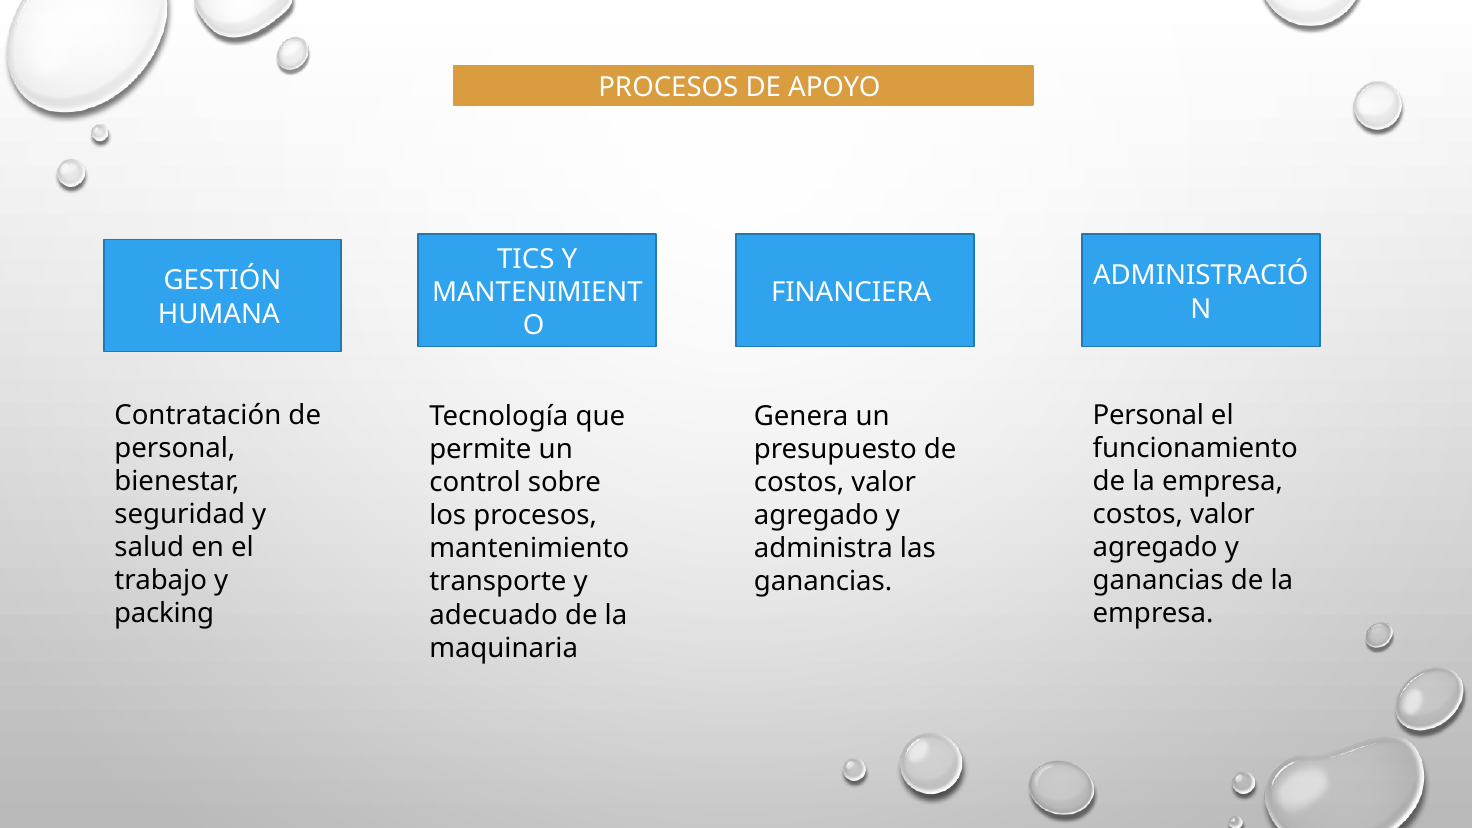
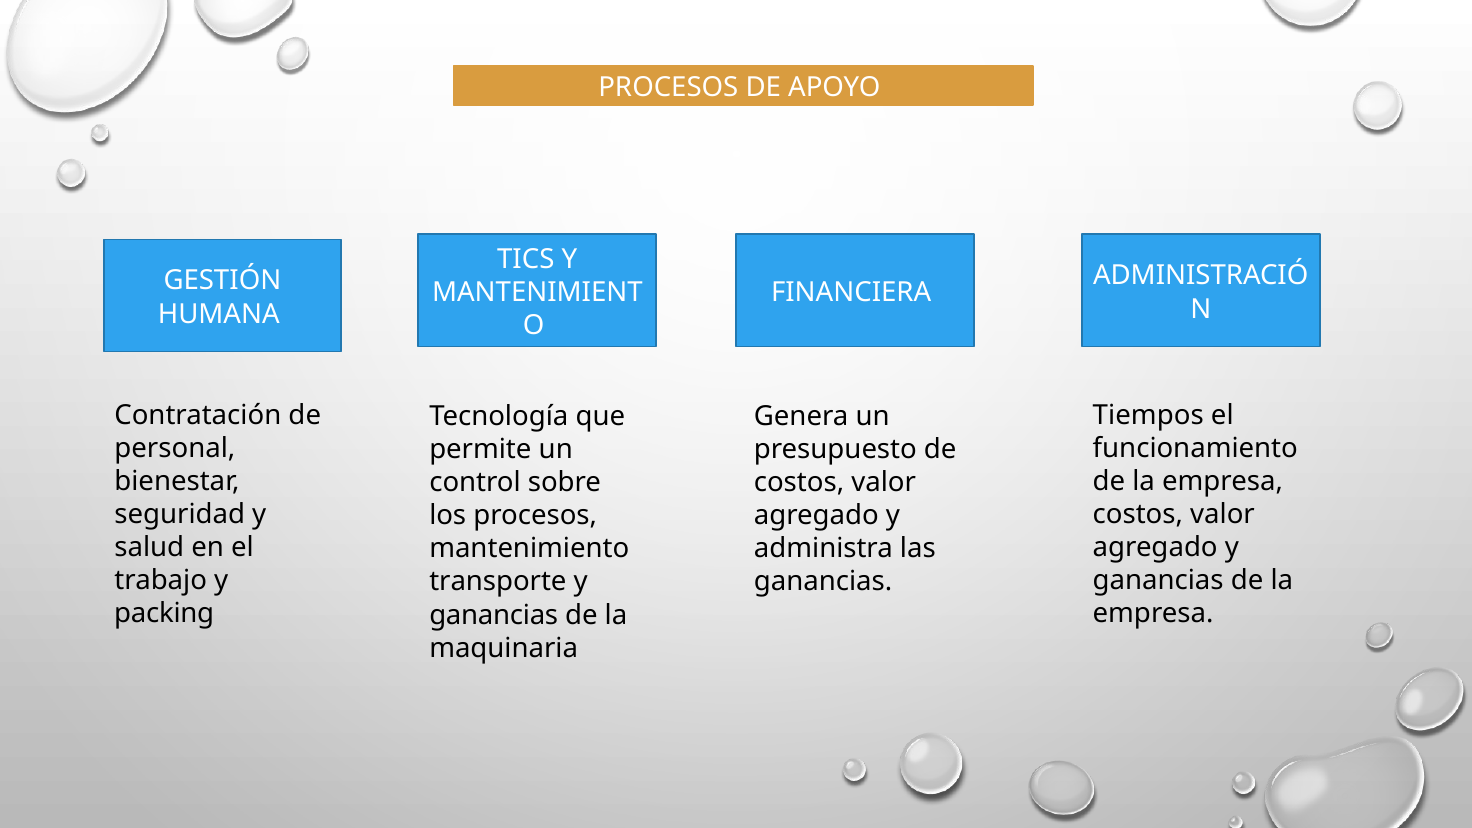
Personal at (1148, 415): Personal -> Tiempos
adecuado at (494, 615): adecuado -> ganancias
